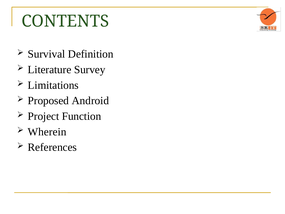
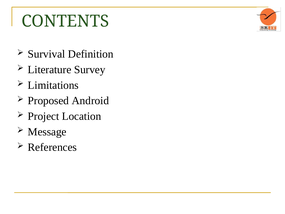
Function: Function -> Location
Wherein: Wherein -> Message
